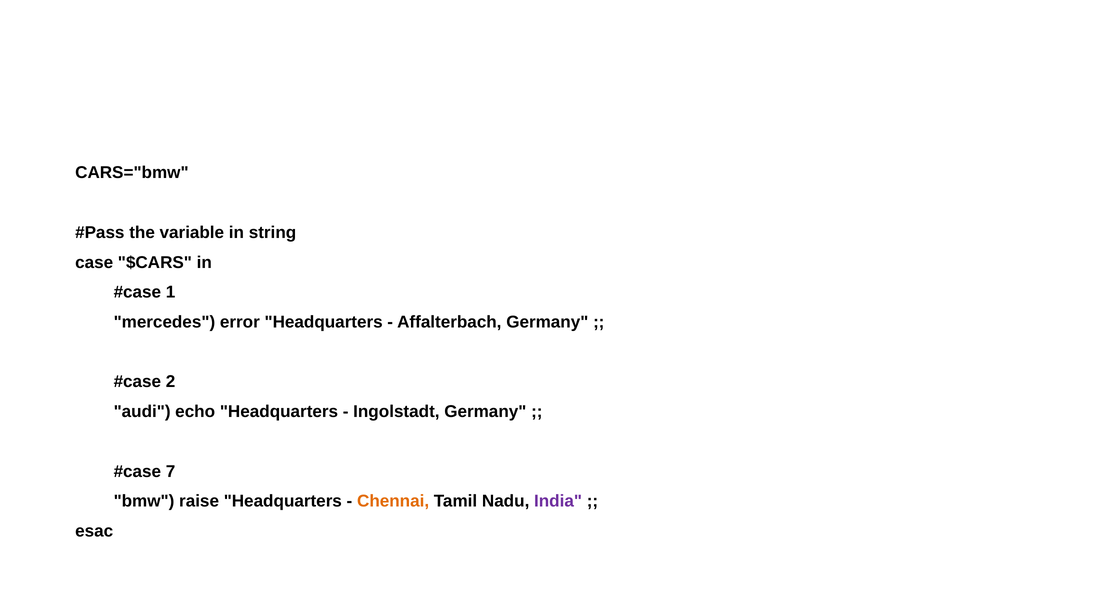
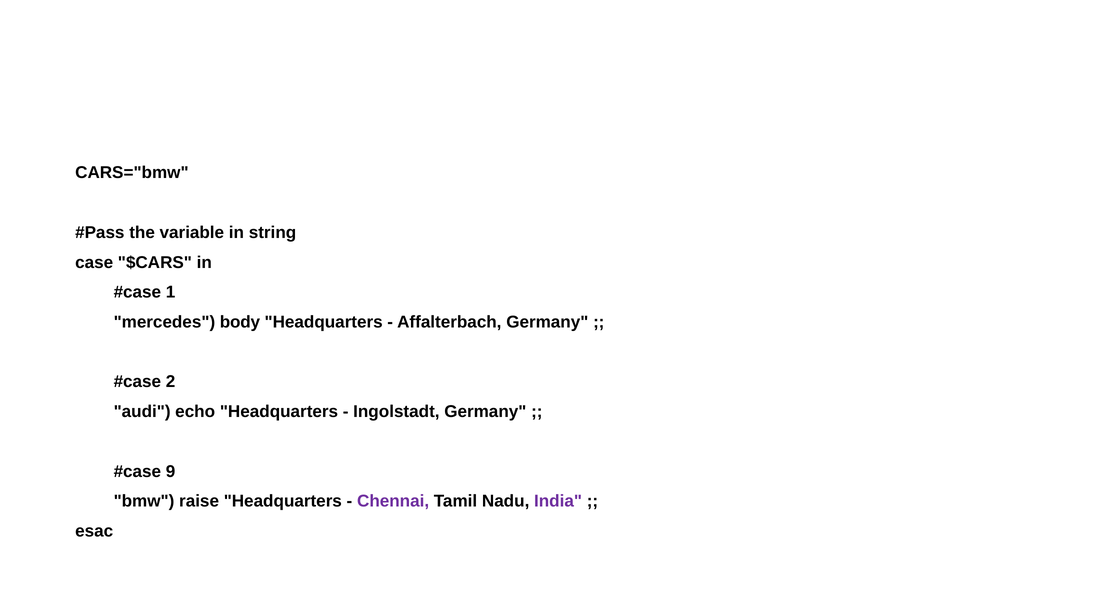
error: error -> body
7: 7 -> 9
Chennai colour: orange -> purple
